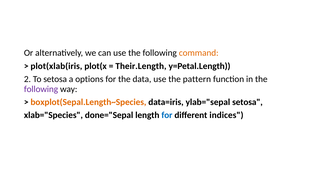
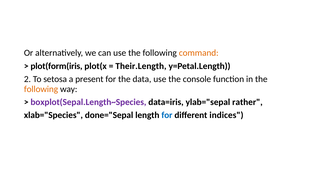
plot(xlab(iris: plot(xlab(iris -> plot(form(iris
options: options -> present
pattern: pattern -> console
following at (41, 89) colour: purple -> orange
boxplot(Sepal.Length~Species colour: orange -> purple
ylab="sepal setosa: setosa -> rather
